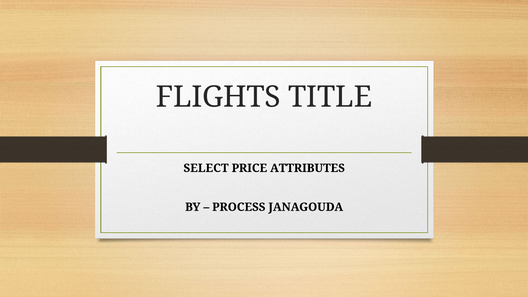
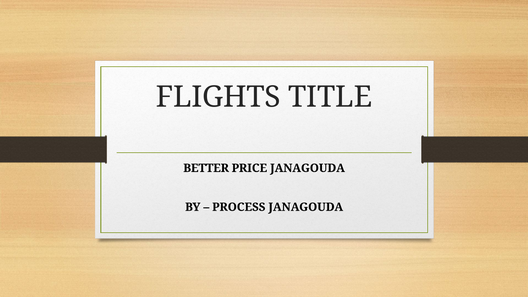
SELECT: SELECT -> BETTER
PRICE ATTRIBUTES: ATTRIBUTES -> JANAGOUDA
